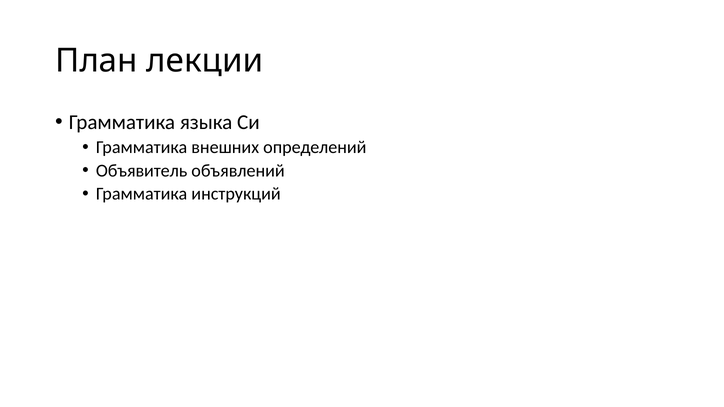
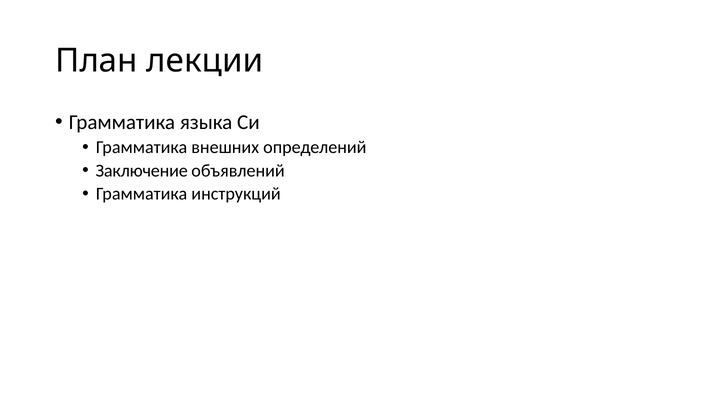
Объявитель: Объявитель -> Заключение
